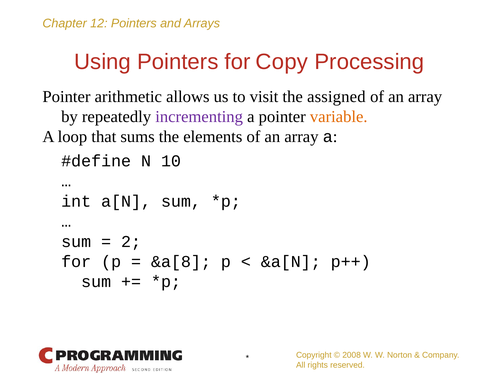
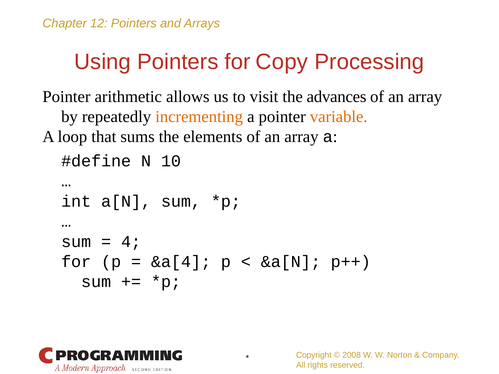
assigned: assigned -> advances
incrementing colour: purple -> orange
2: 2 -> 4
&a[8: &a[8 -> &a[4
